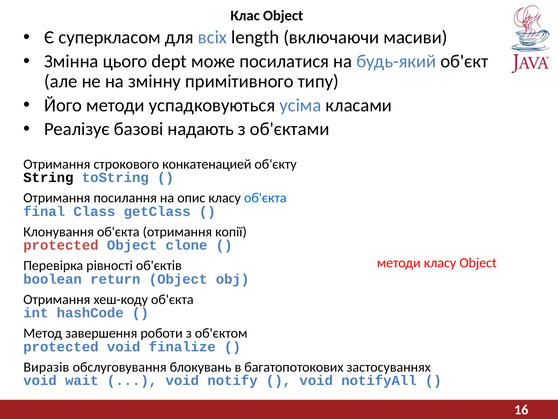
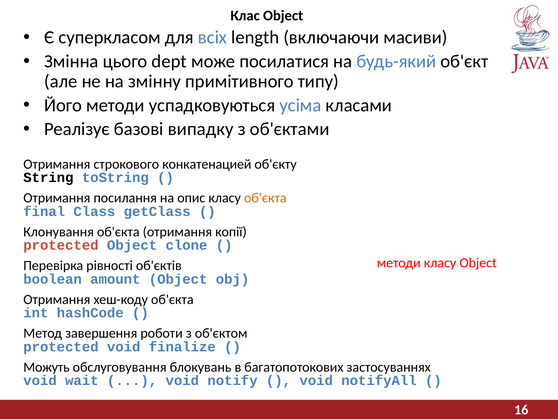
надають: надають -> випадку
об'єкта at (265, 198) colour: blue -> orange
return: return -> amount
Виразів: Виразів -> Можуть
